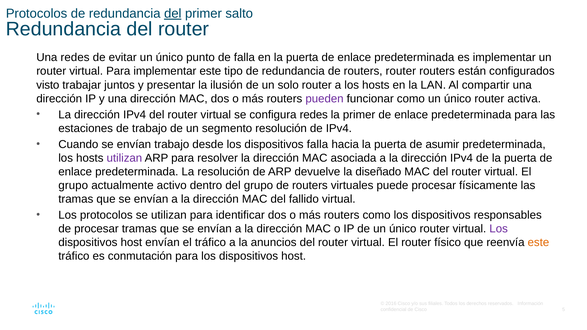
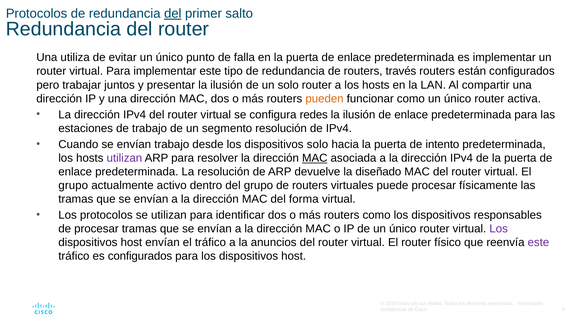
Una redes: redes -> utiliza
routers router: router -> través
visto: visto -> pero
pueden colour: purple -> orange
primer at (359, 115): primer -> ilusión
dispositivos falla: falla -> solo
asumir: asumir -> intento
MAC at (315, 158) underline: none -> present
fallido: fallido -> forma
este at (538, 243) colour: orange -> purple
es conmutación: conmutación -> configurados
